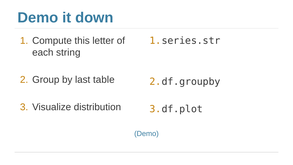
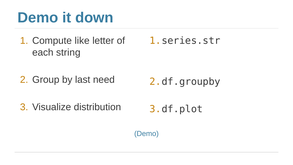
this: this -> like
table: table -> need
